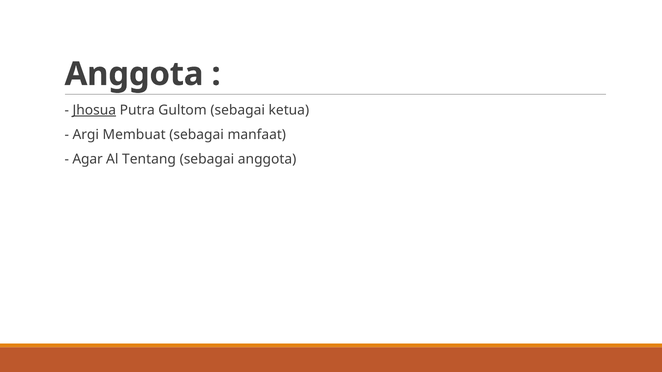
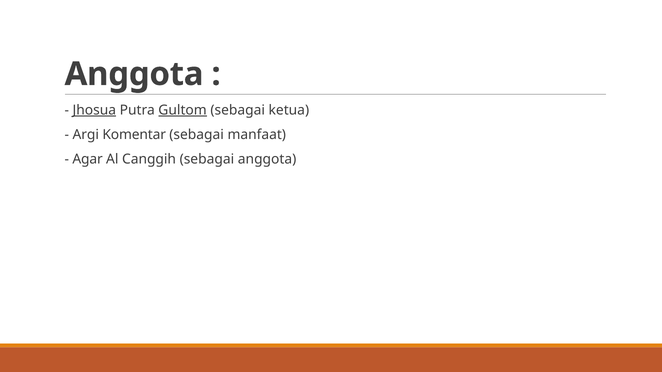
Gultom underline: none -> present
Membuat: Membuat -> Komentar
Tentang: Tentang -> Canggih
